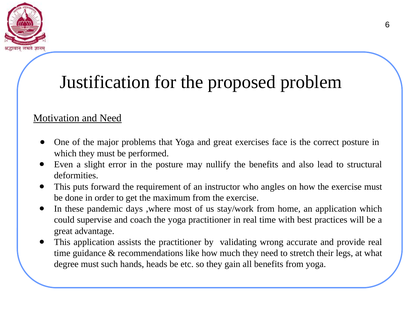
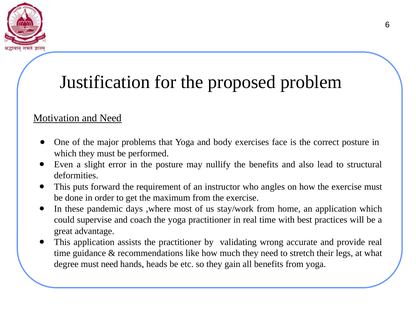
and great: great -> body
must such: such -> need
